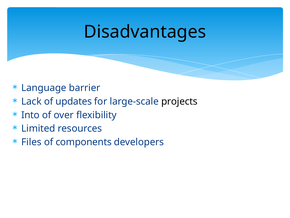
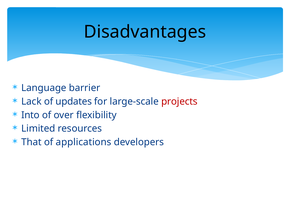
projects colour: black -> red
Files: Files -> That
components: components -> applications
